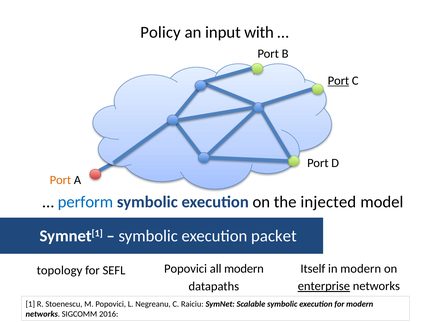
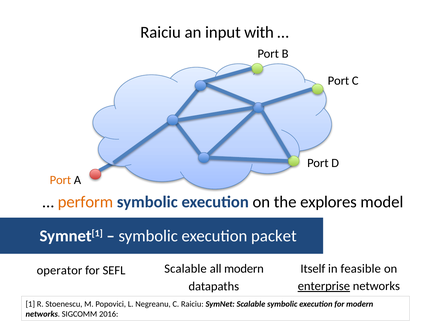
Policy at (160, 32): Policy -> Raiciu
Port at (338, 81) underline: present -> none
perform colour: blue -> orange
injected: injected -> explores
in modern: modern -> feasible
topology: topology -> operator
SEFL Popovici: Popovici -> Scalable
